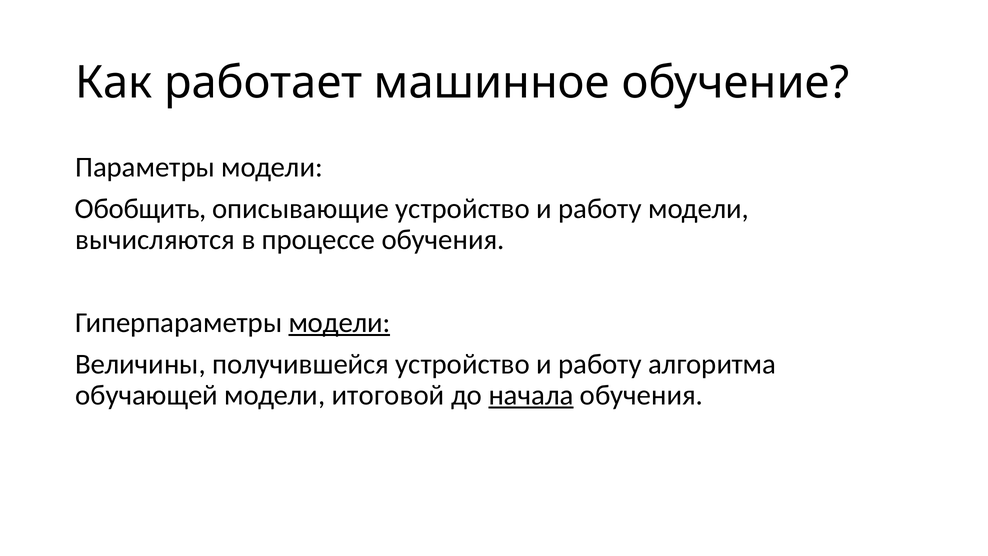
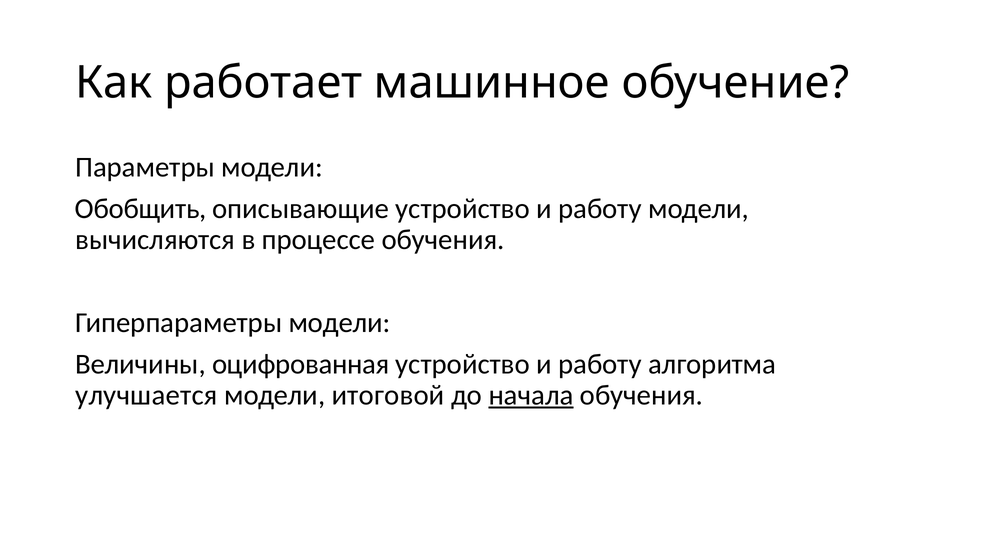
модели at (340, 322) underline: present -> none
получившейся: получившейся -> оцифрованная
обучающей: обучающей -> улучшается
